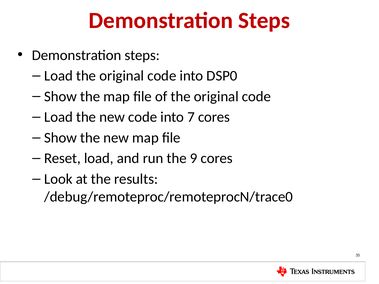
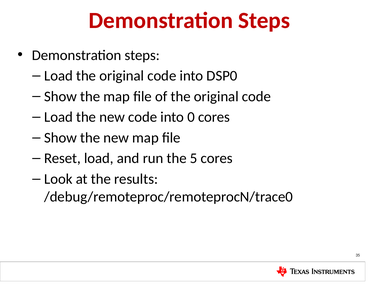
7: 7 -> 0
9: 9 -> 5
